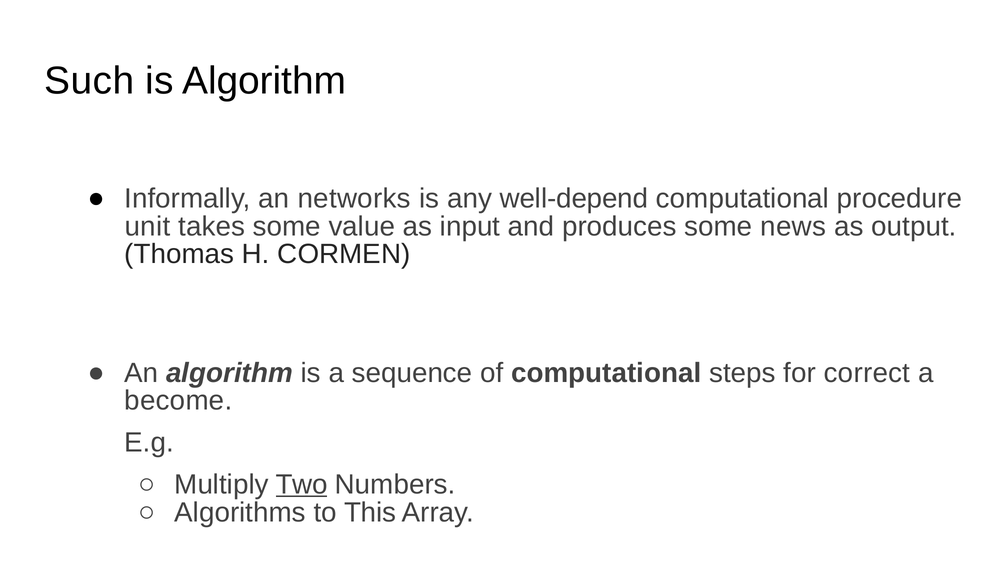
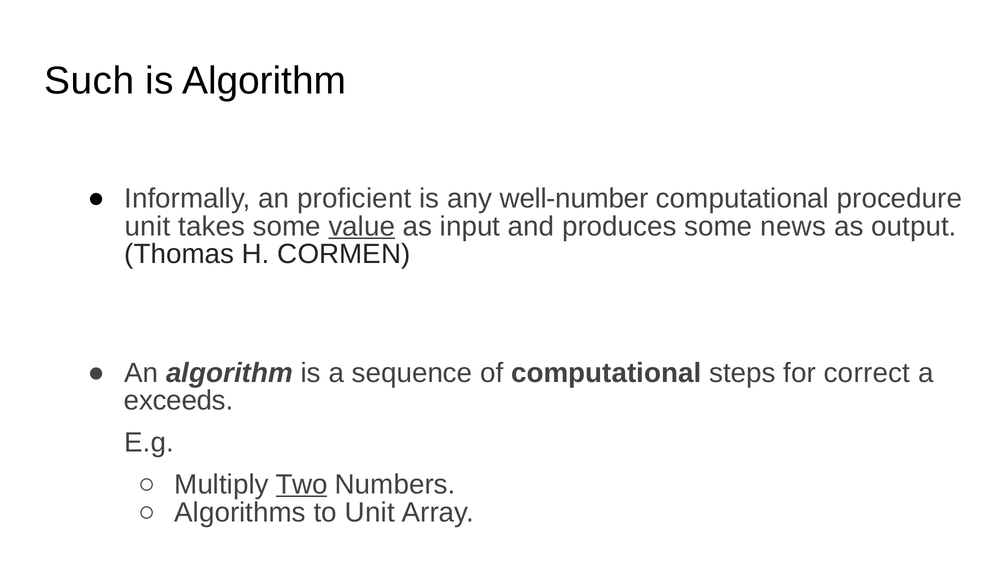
networks: networks -> proficient
well-depend: well-depend -> well-number
value underline: none -> present
become: become -> exceeds
to This: This -> Unit
